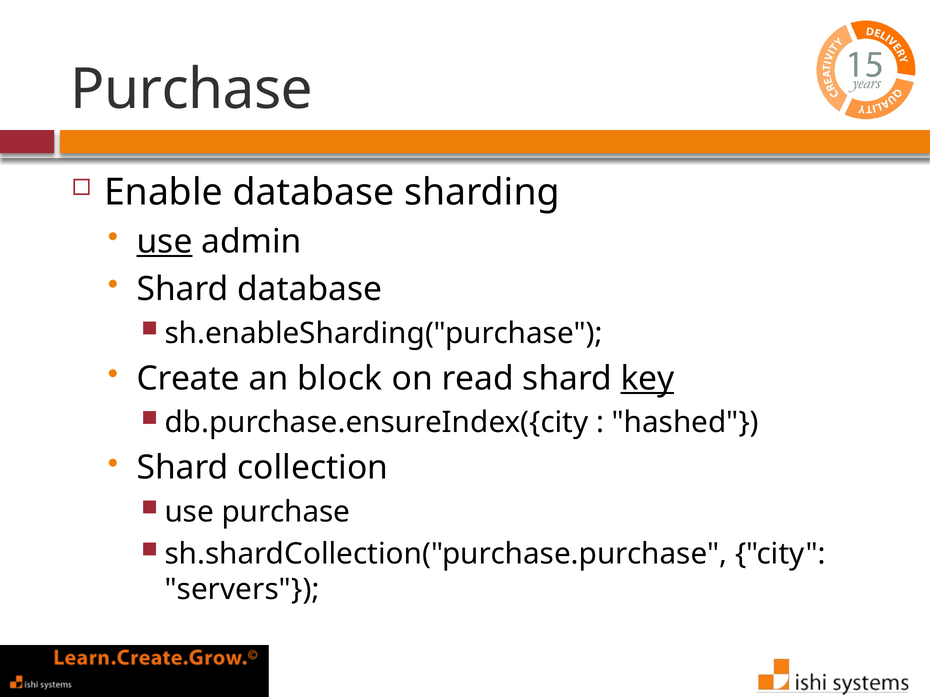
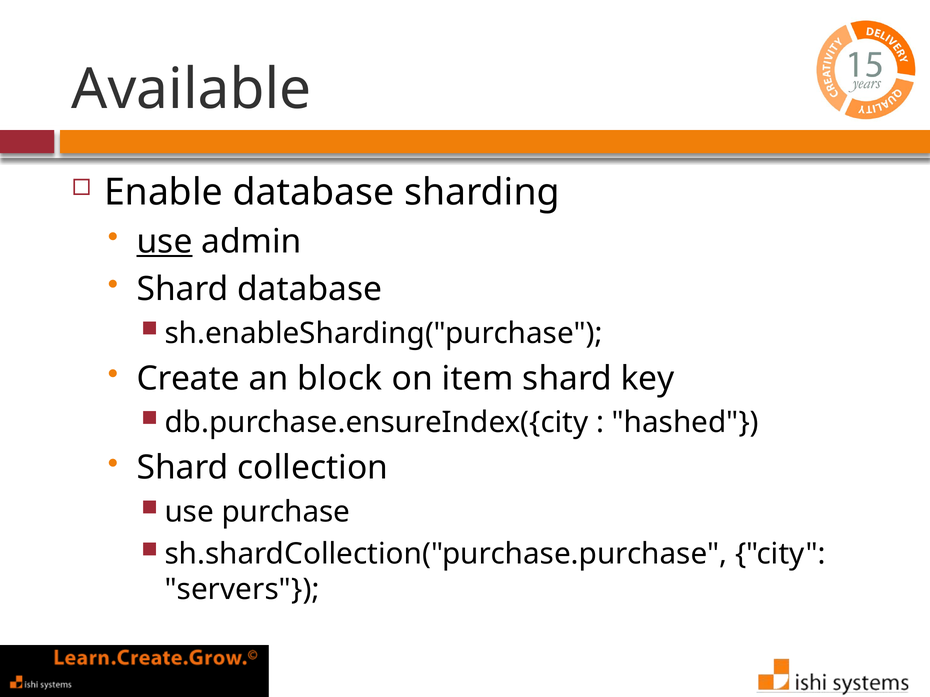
Purchase at (192, 90): Purchase -> Available
read: read -> item
key underline: present -> none
